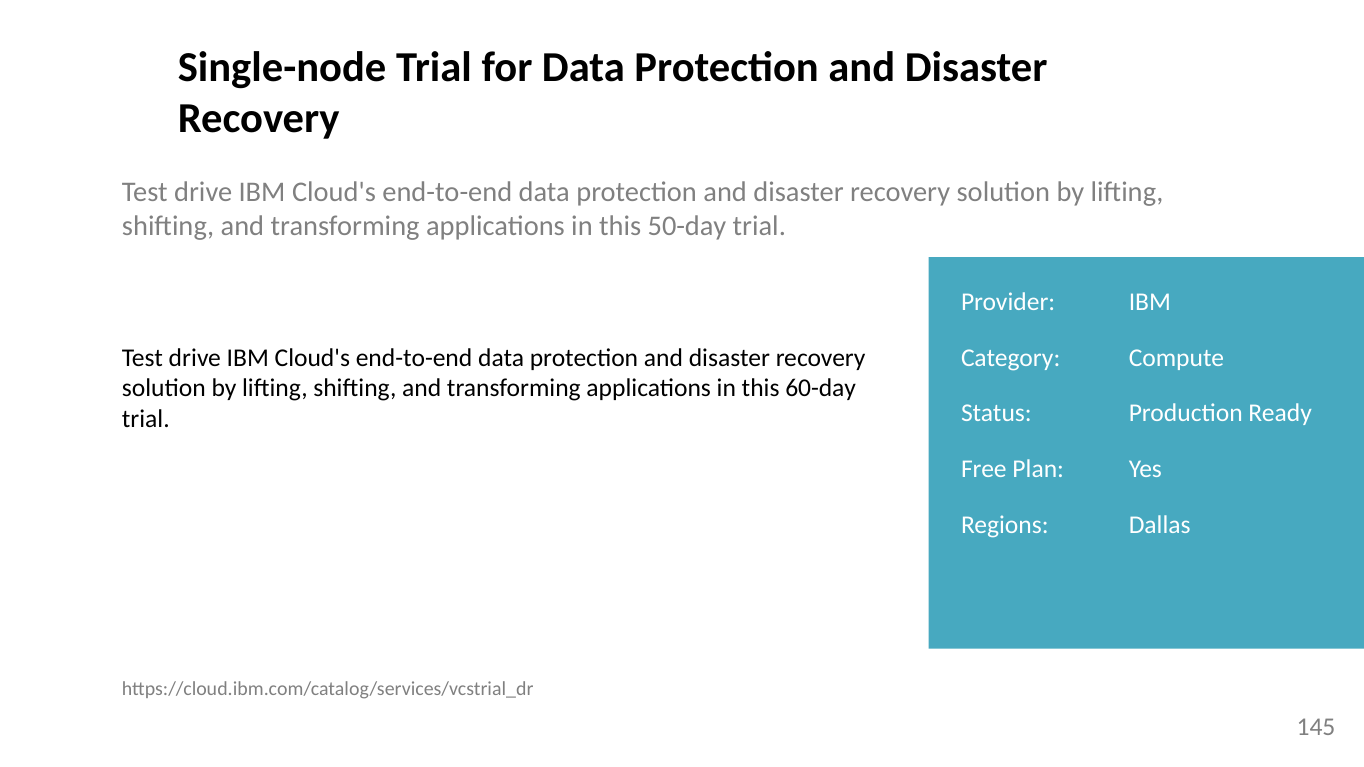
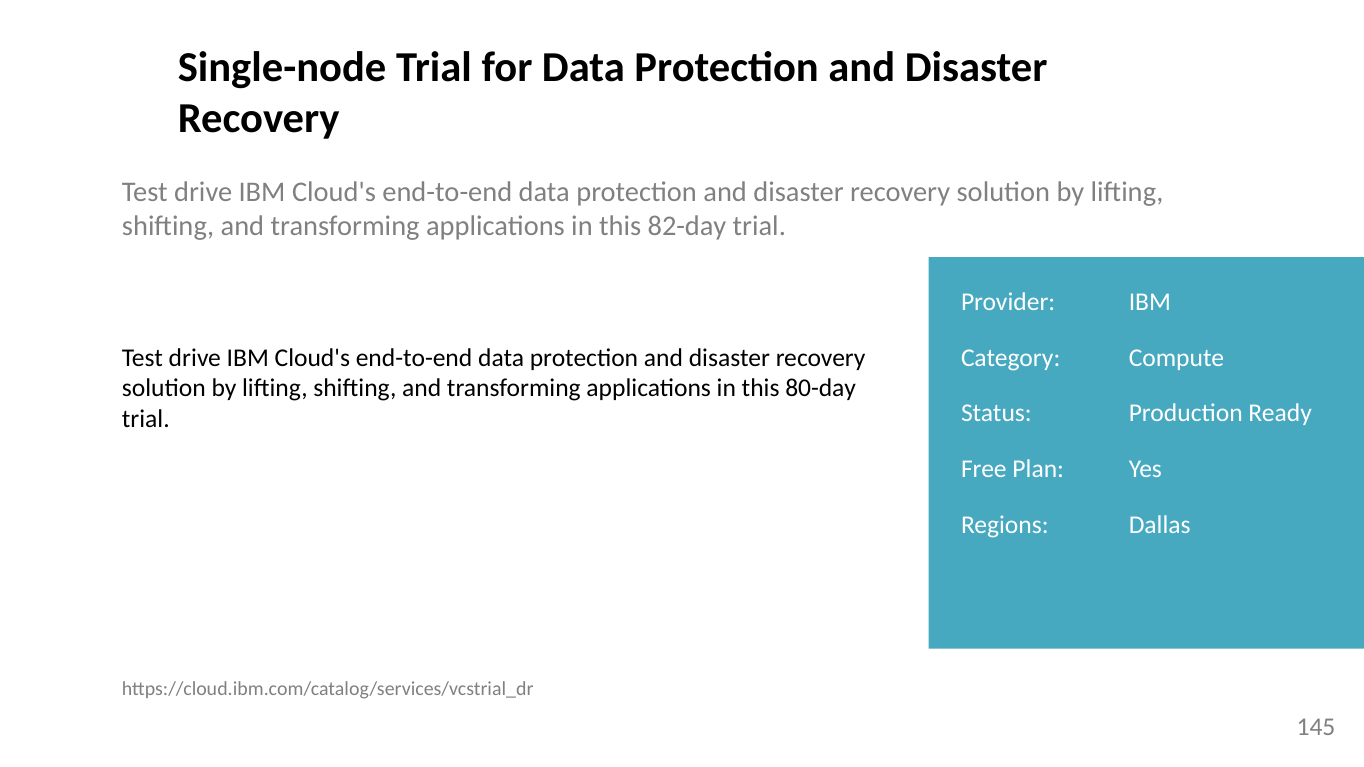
50-day: 50-day -> 82-day
60-day: 60-day -> 80-day
